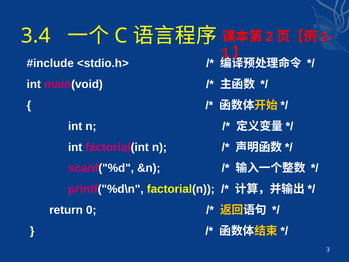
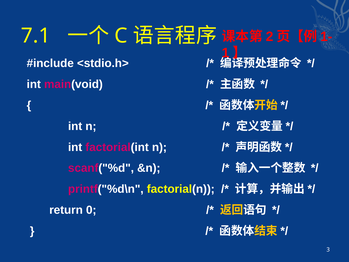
3.4: 3.4 -> 7.1
